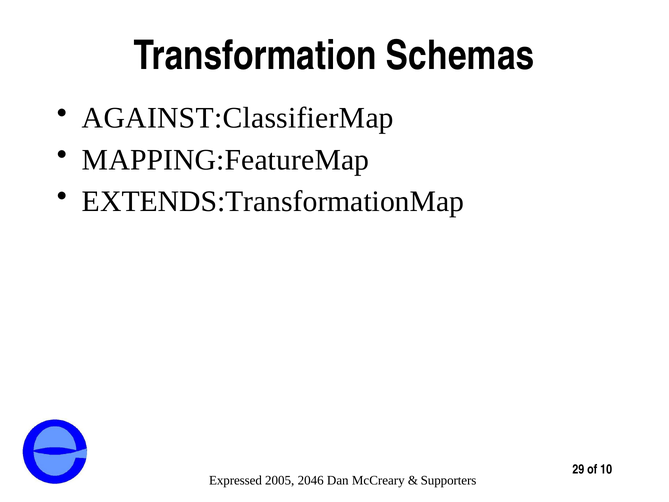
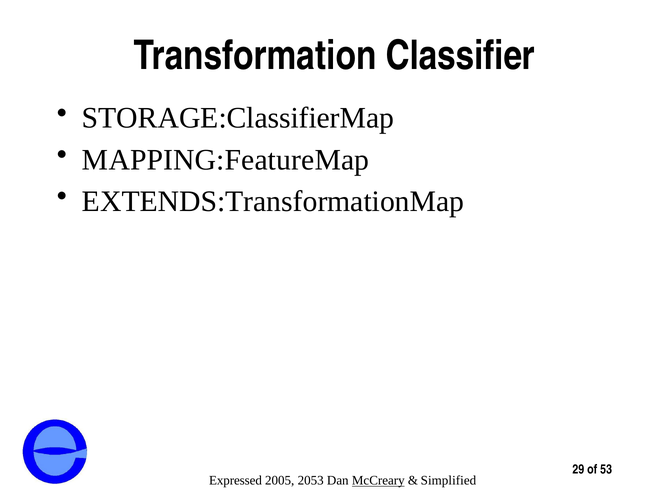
Schemas: Schemas -> Classifier
AGAINST:ClassifierMap: AGAINST:ClassifierMap -> STORAGE:ClassifierMap
10: 10 -> 53
2046: 2046 -> 2053
McCreary underline: none -> present
Supporters: Supporters -> Simplified
